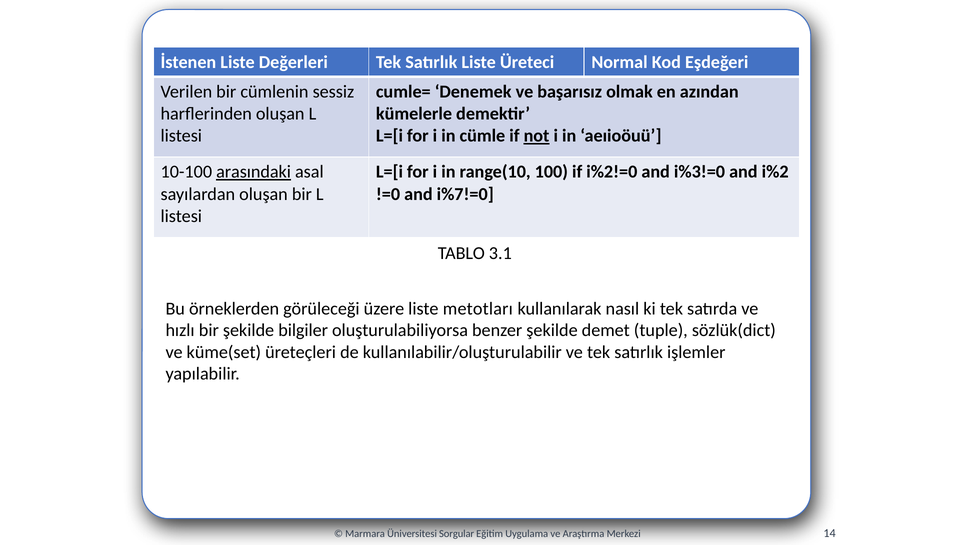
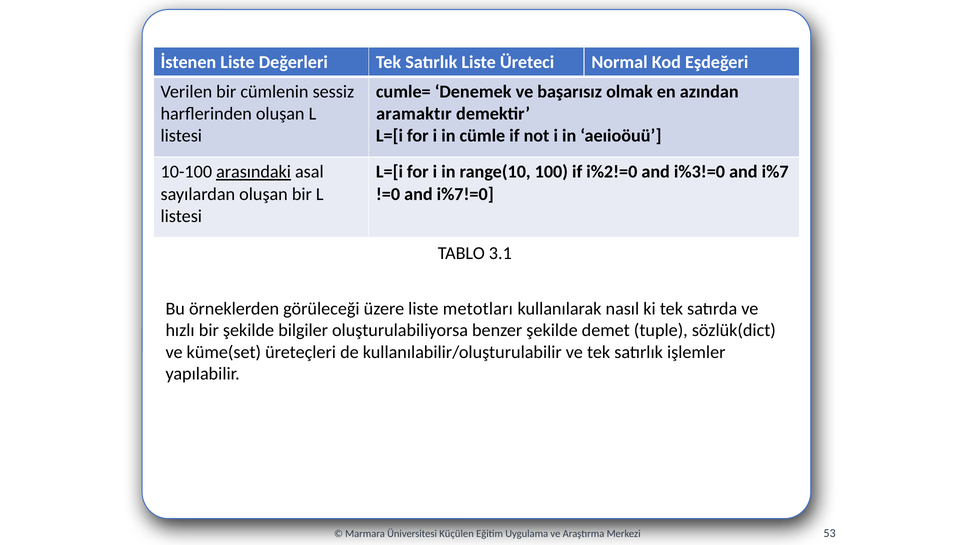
kümelerle: kümelerle -> aramaktır
not underline: present -> none
i%2: i%2 -> i%7
Sorgular: Sorgular -> Küçülen
14: 14 -> 53
